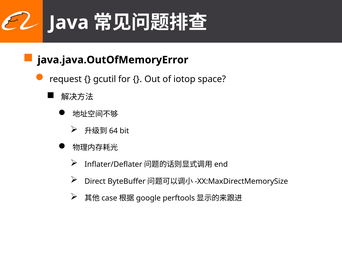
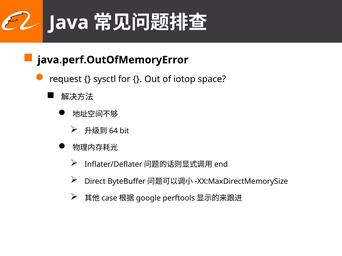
java.java.OutOfMemoryError: java.java.OutOfMemoryError -> java.perf.OutOfMemoryError
gcutil: gcutil -> sysctl
